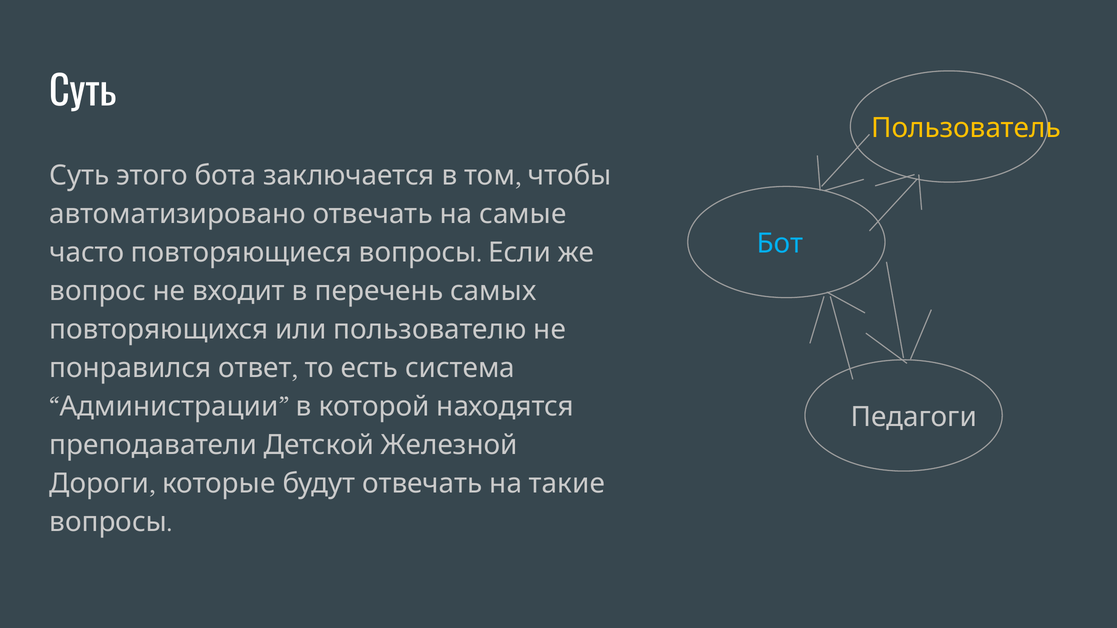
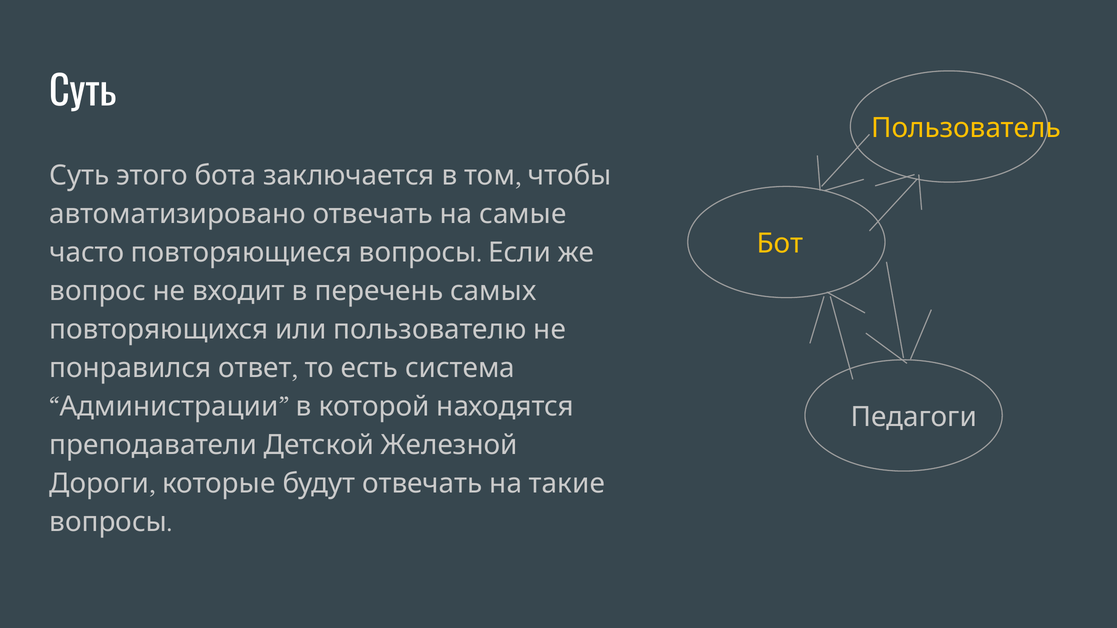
Бот colour: light blue -> yellow
